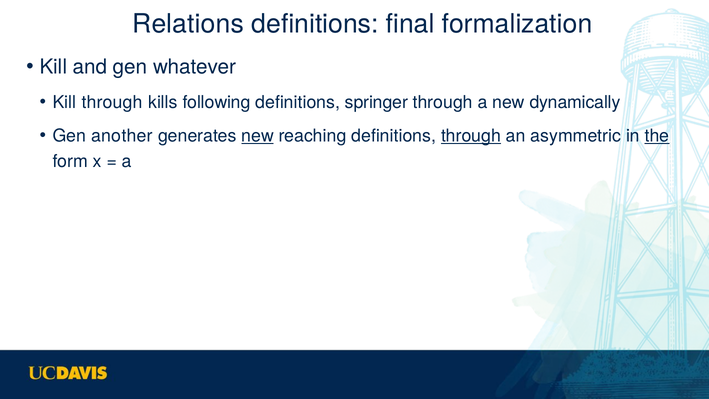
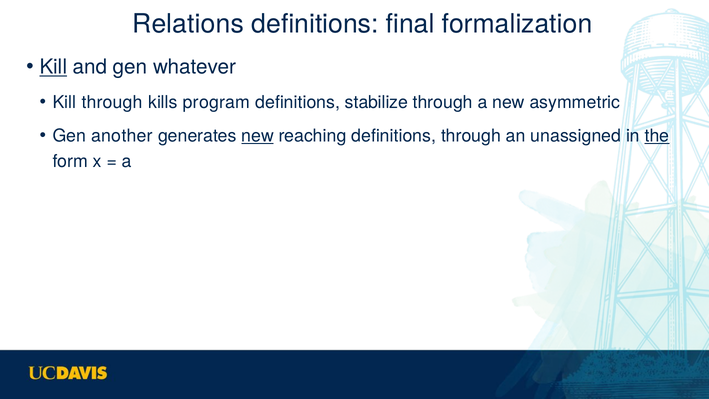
Kill at (53, 67) underline: none -> present
following: following -> program
springer: springer -> stabilize
dynamically: dynamically -> asymmetric
through at (471, 136) underline: present -> none
asymmetric: asymmetric -> unassigned
